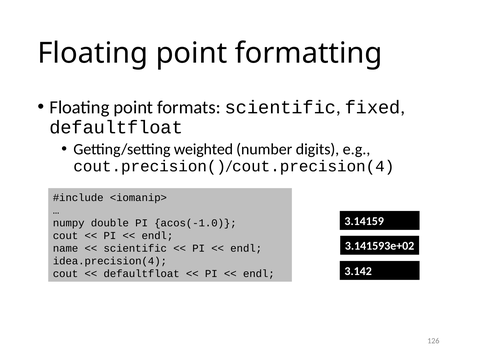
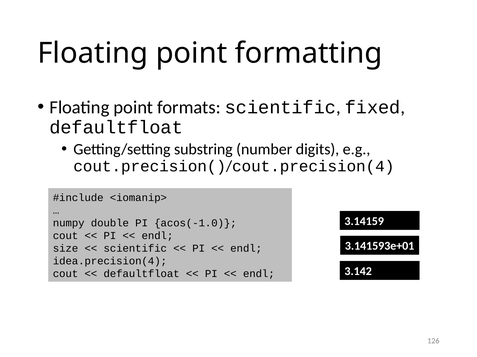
weighted: weighted -> substring
3.141593e+02: 3.141593e+02 -> 3.141593e+01
name: name -> size
